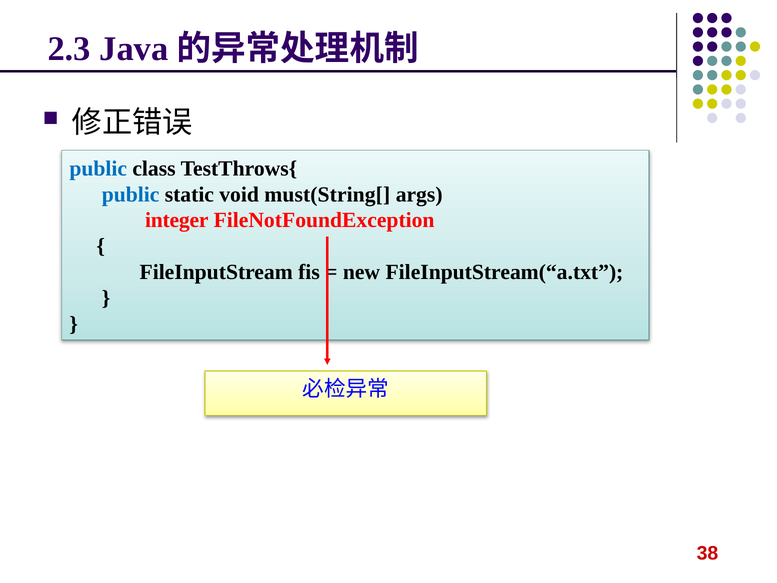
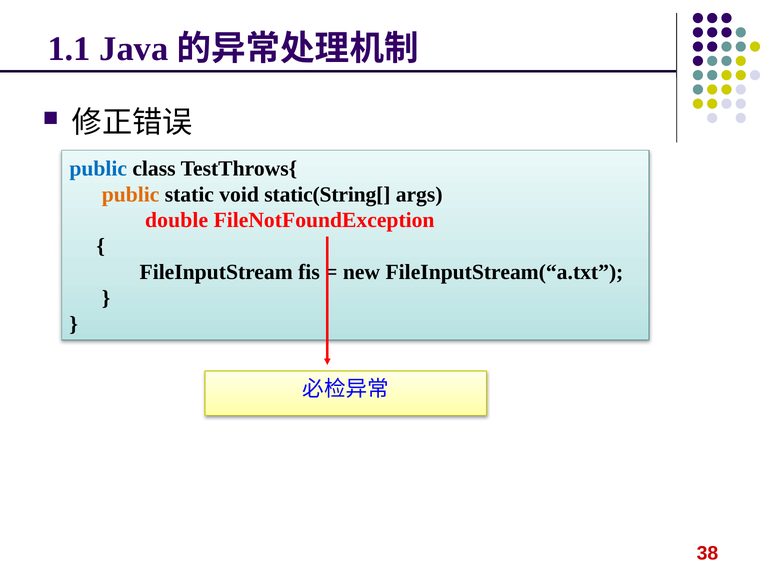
2.3: 2.3 -> 1.1
public at (131, 194) colour: blue -> orange
must(String[: must(String[ -> static(String[
integer: integer -> double
